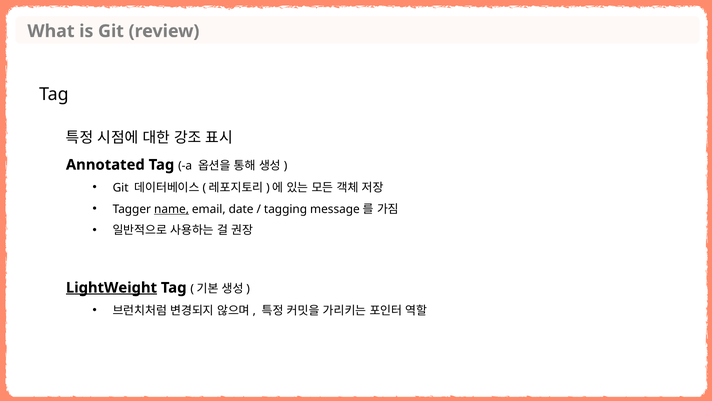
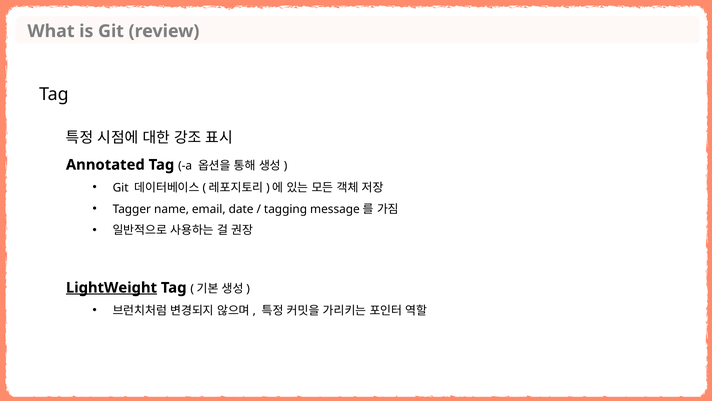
name underline: present -> none
